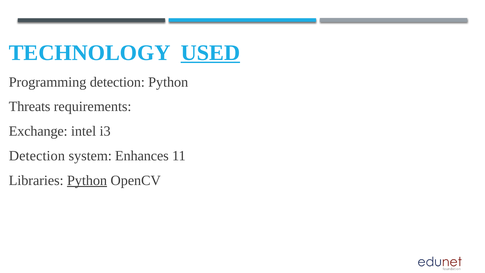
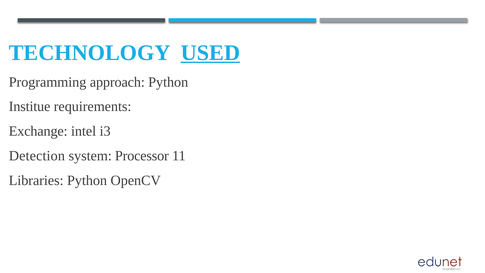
Programming detection: detection -> approach
Threats: Threats -> Institue
Enhances: Enhances -> Processor
Python at (87, 180) underline: present -> none
